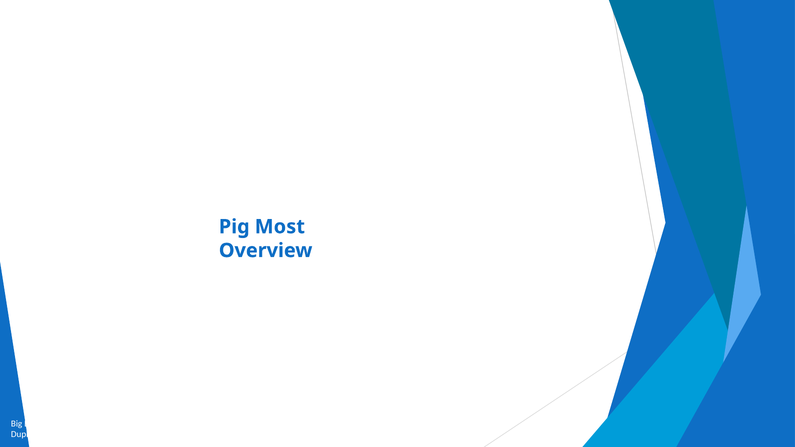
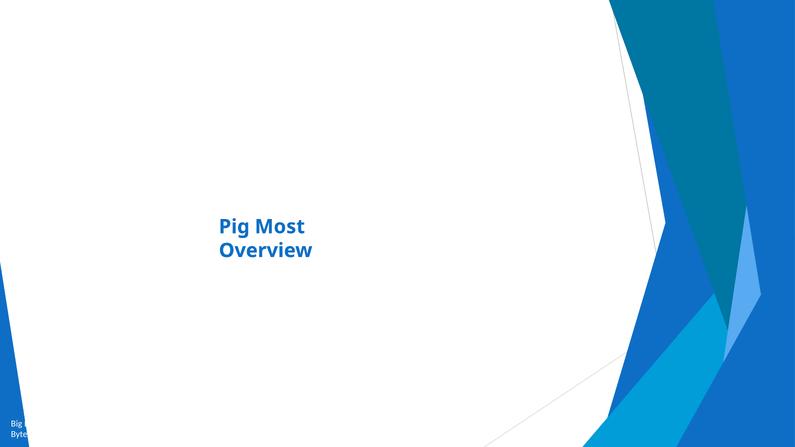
Duplicate: Duplicate -> Bytearray
